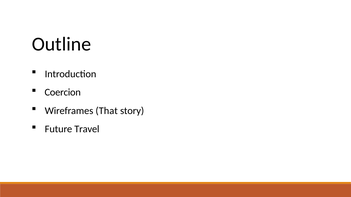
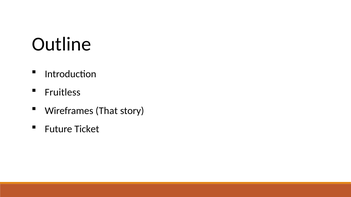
Coercion: Coercion -> Fruitless
Travel: Travel -> Ticket
